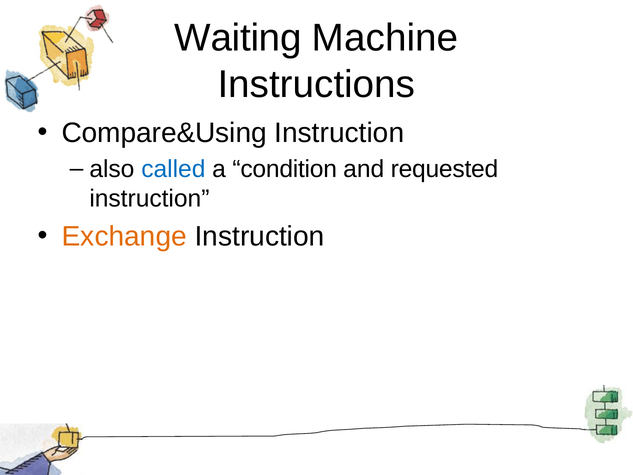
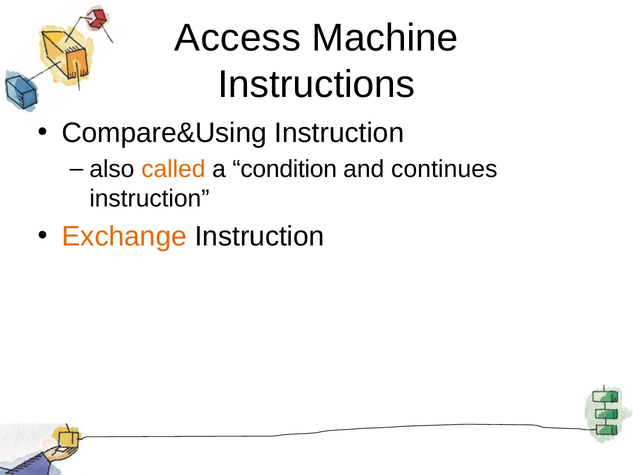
Waiting: Waiting -> Access
called colour: blue -> orange
requested: requested -> continues
